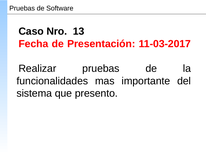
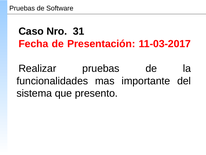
13: 13 -> 31
